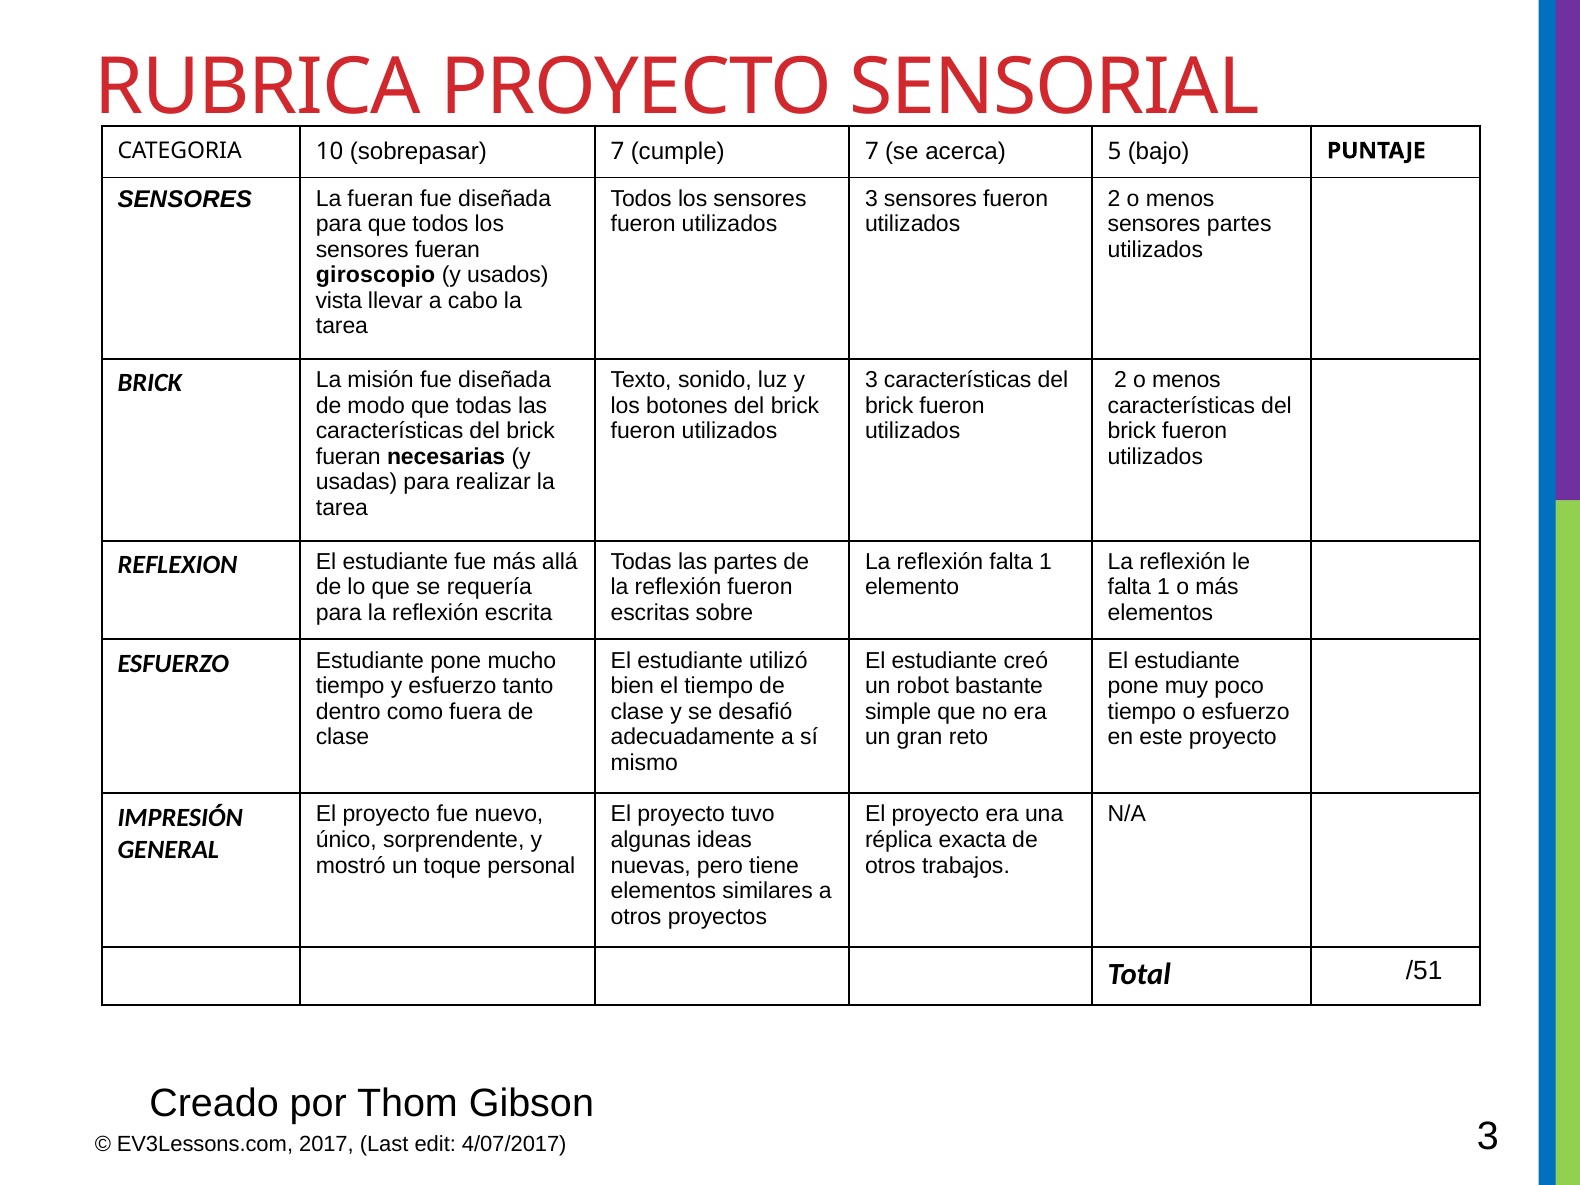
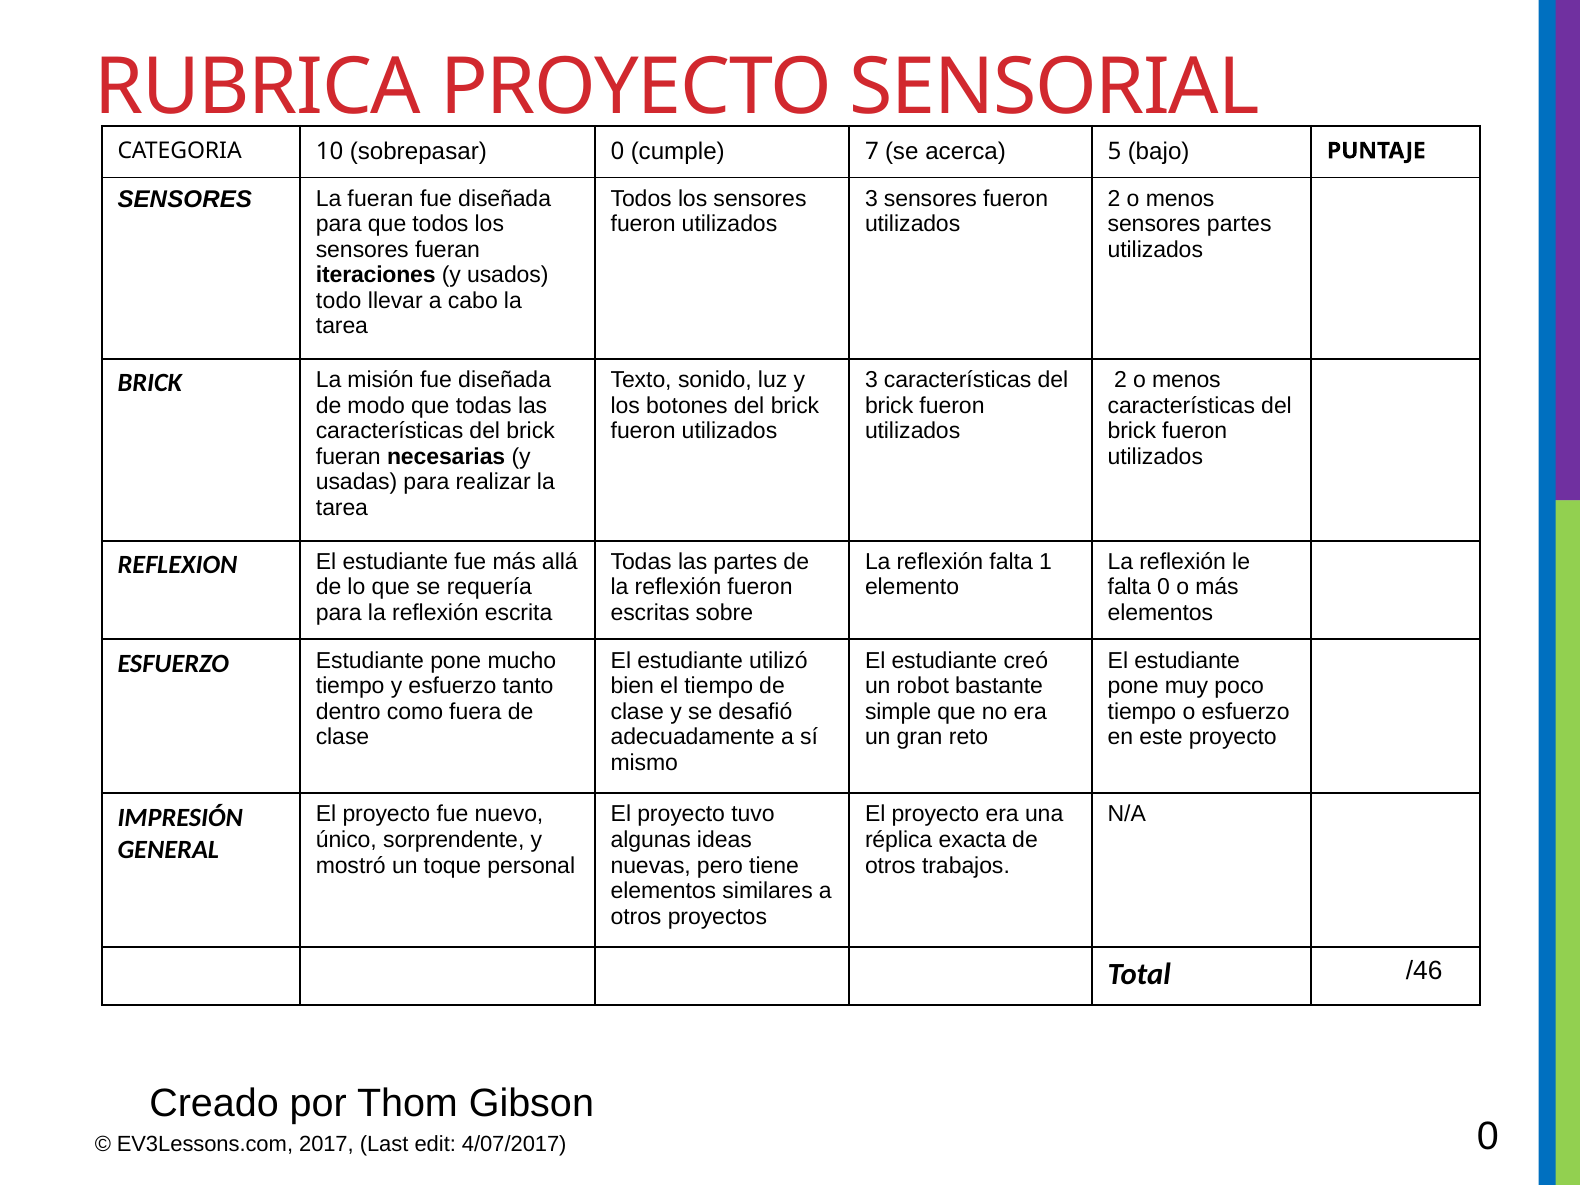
sobrepasar 7: 7 -> 0
giroscopio: giroscopio -> iteraciones
vista: vista -> todo
1 at (1164, 587): 1 -> 0
/51: /51 -> /46
4/07/2017 3: 3 -> 0
